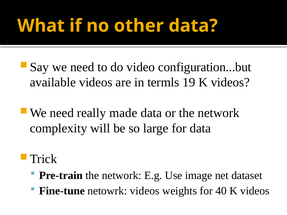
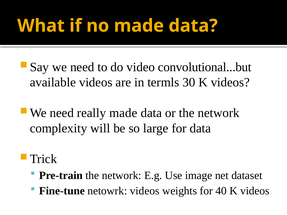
no other: other -> made
configuration...but: configuration...but -> convolutional...but
19: 19 -> 30
